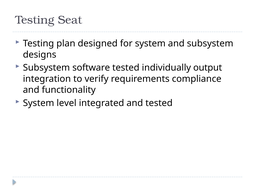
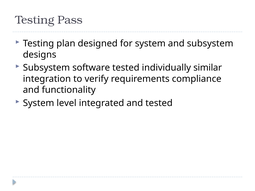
Seat: Seat -> Pass
output: output -> similar
